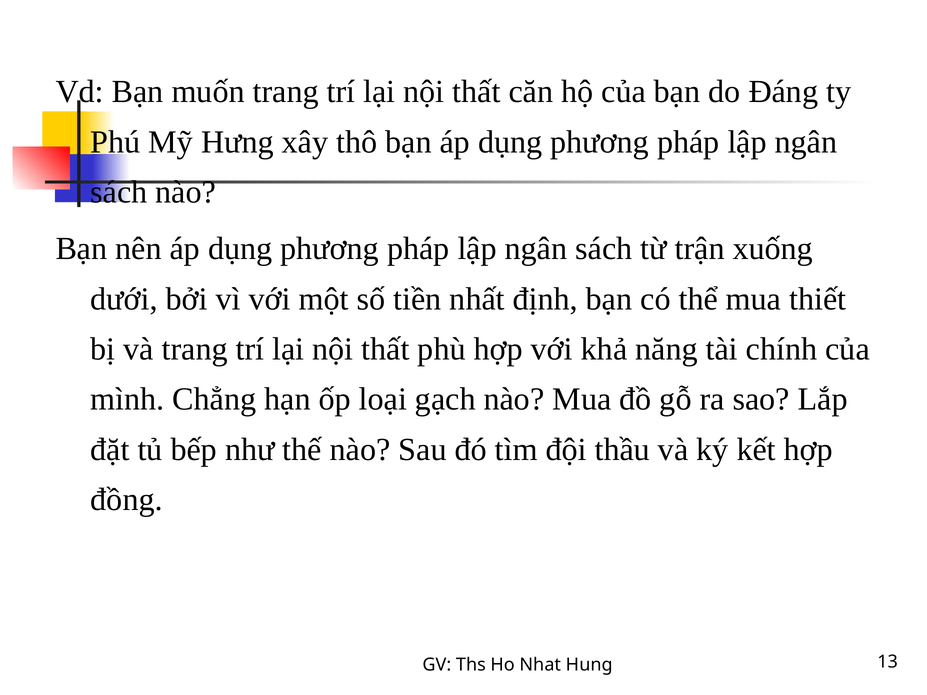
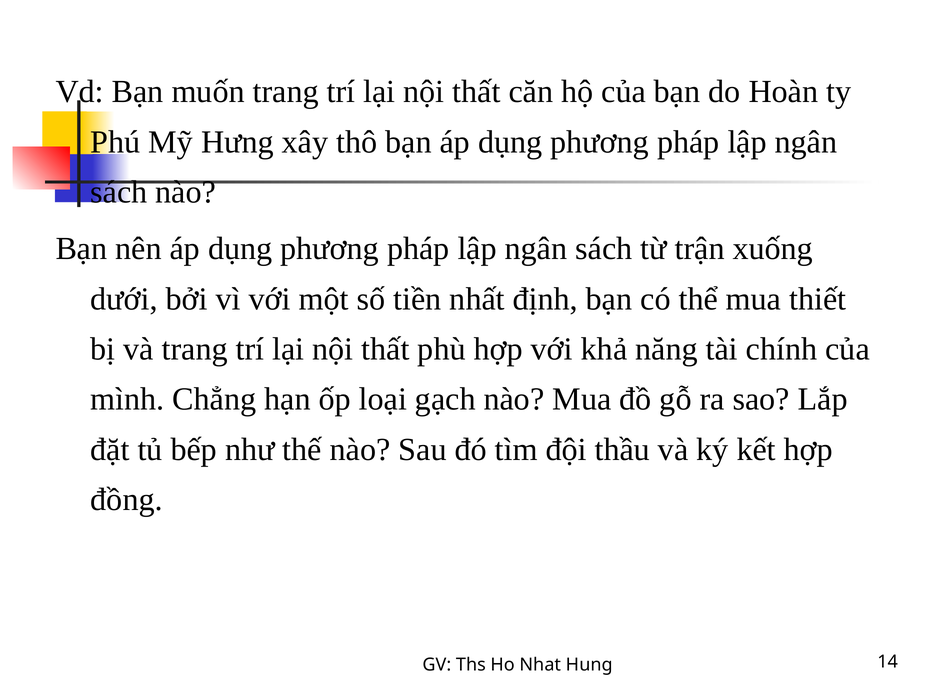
Đáng: Đáng -> Hoàn
13: 13 -> 14
